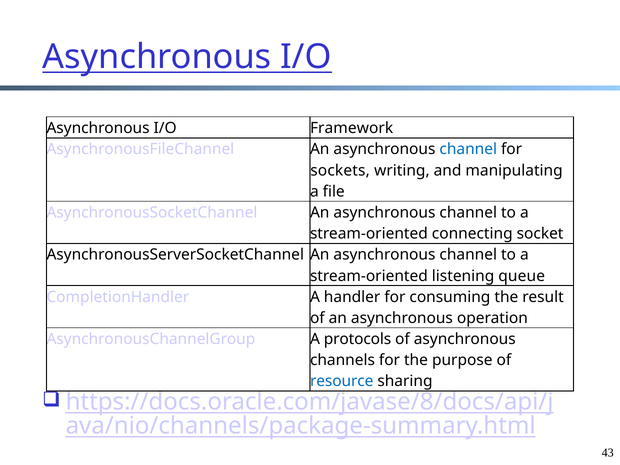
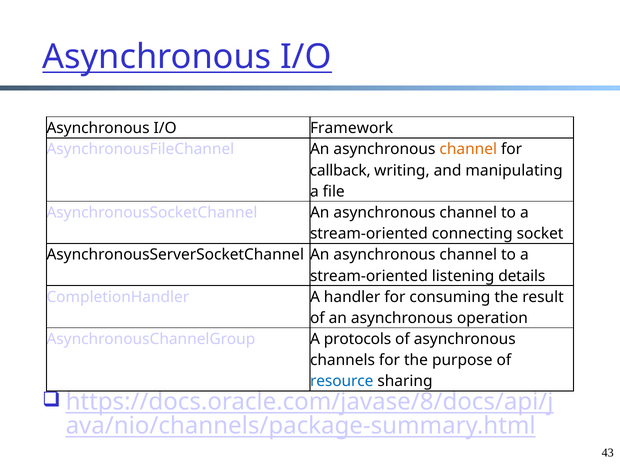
channel at (468, 149) colour: blue -> orange
sockets: sockets -> callback
queue: queue -> details
